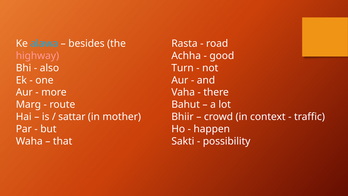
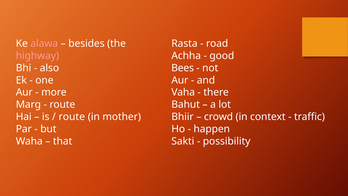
alawa colour: light blue -> pink
Turn: Turn -> Bees
sattar at (72, 117): sattar -> route
